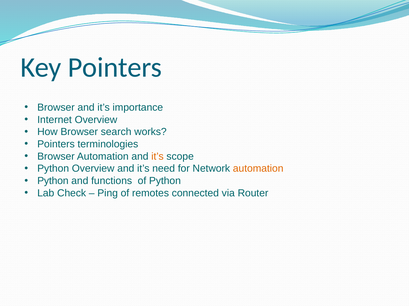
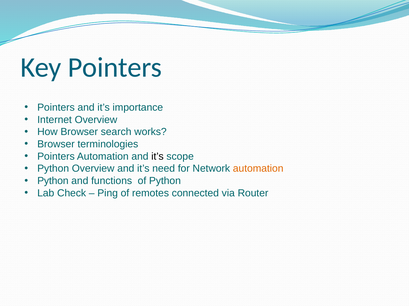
Browser at (56, 108): Browser -> Pointers
Pointers at (56, 144): Pointers -> Browser
Browser at (56, 157): Browser -> Pointers
it’s at (158, 157) colour: orange -> black
